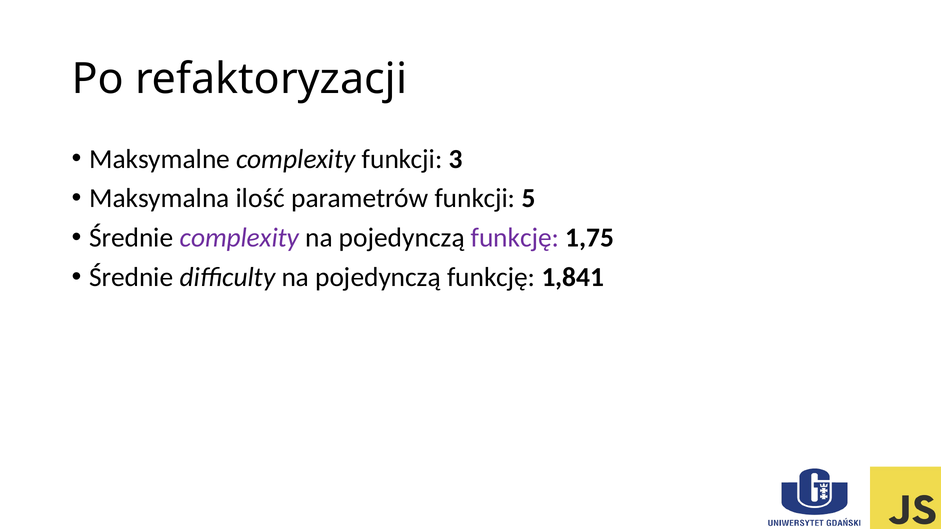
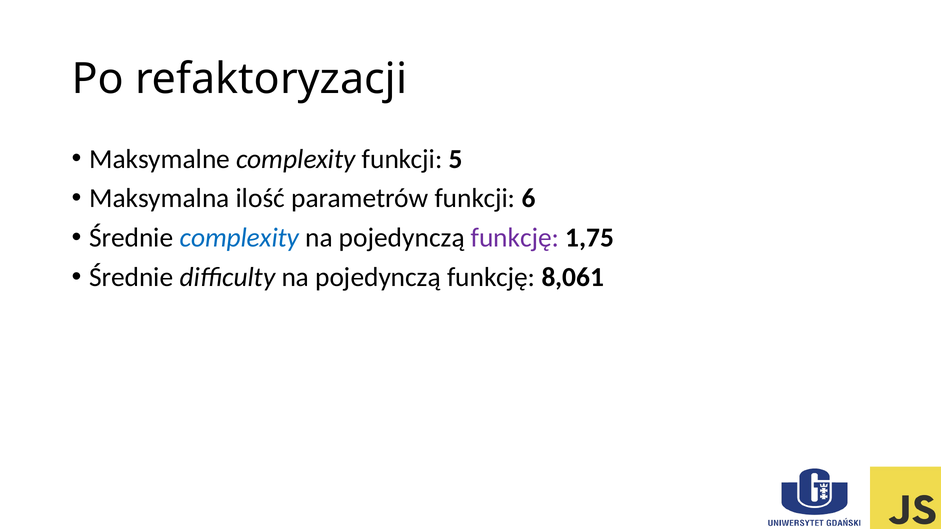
3: 3 -> 5
5: 5 -> 6
complexity at (239, 238) colour: purple -> blue
1,841: 1,841 -> 8,061
